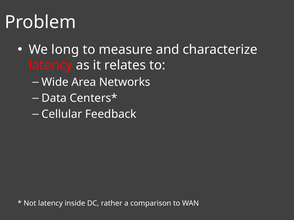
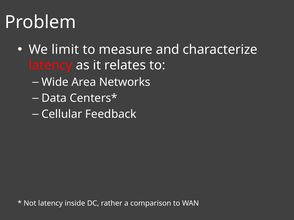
long: long -> limit
